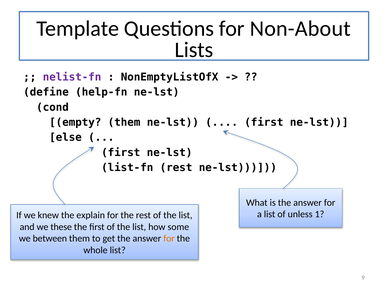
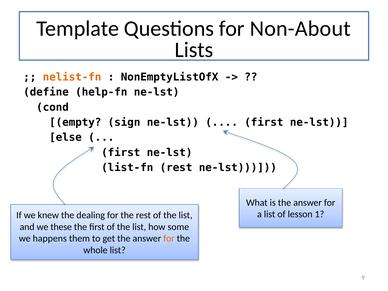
nelist-fn colour: purple -> orange
empty them: them -> sign
unless: unless -> lesson
explain: explain -> dealing
between: between -> happens
